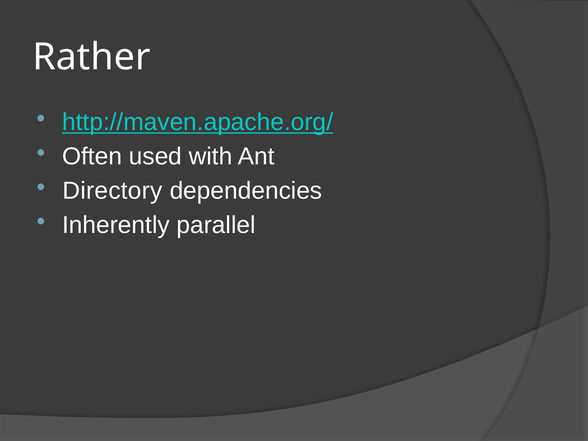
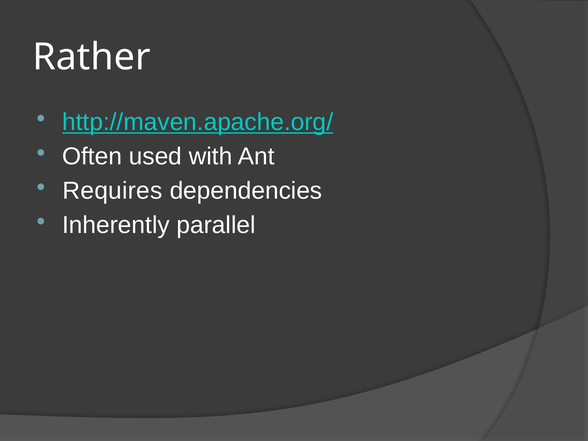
Directory: Directory -> Requires
